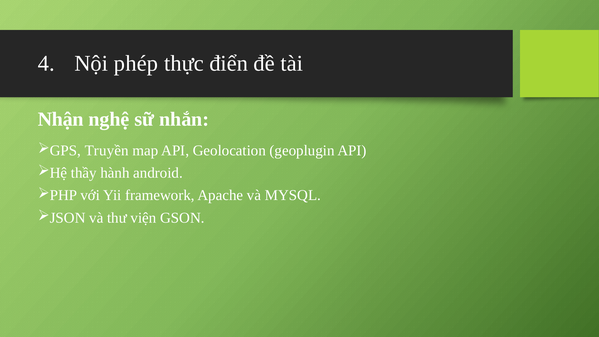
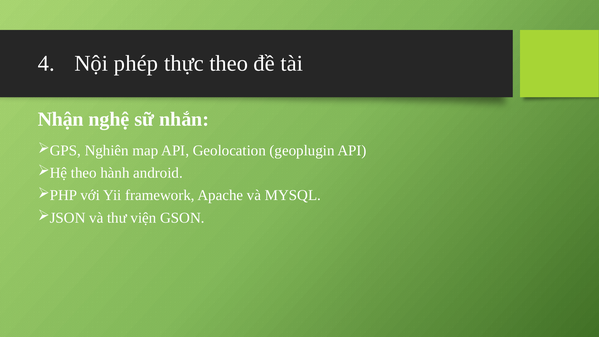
thực điển: điển -> theo
Truyền: Truyền -> Nghiên
thầy at (84, 173): thầy -> theo
